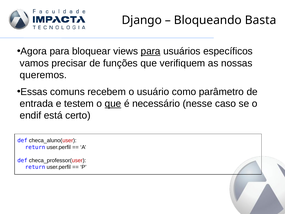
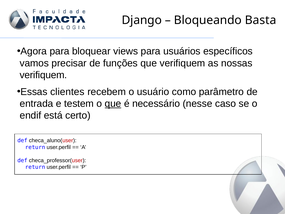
para at (151, 51) underline: present -> none
queremos at (43, 75): queremos -> verifiquem
comuns: comuns -> clientes
